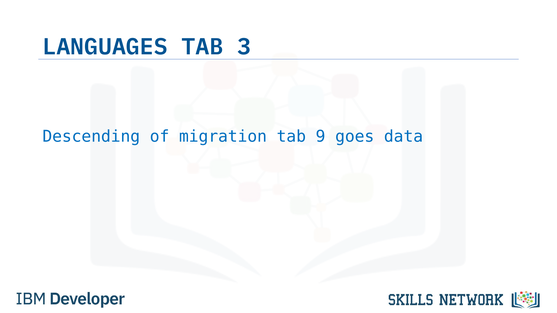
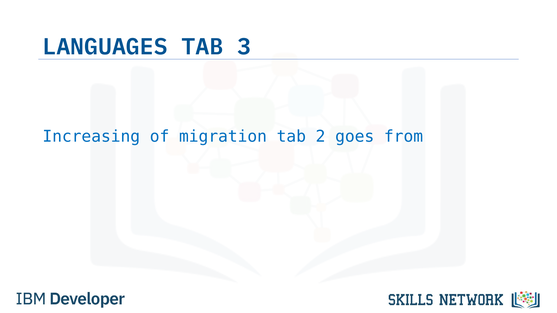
Descending: Descending -> Increasing
9: 9 -> 2
data: data -> from
